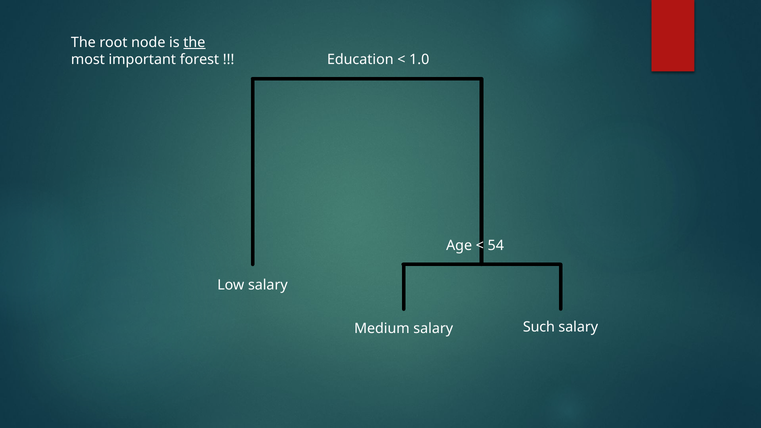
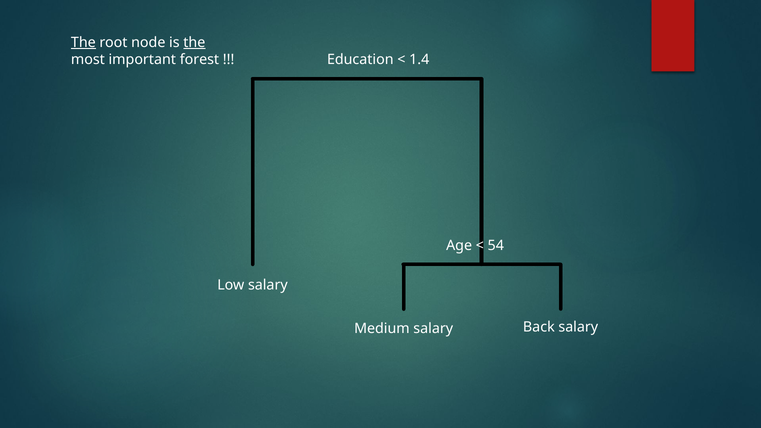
The at (83, 42) underline: none -> present
1.0: 1.0 -> 1.4
Such: Such -> Back
